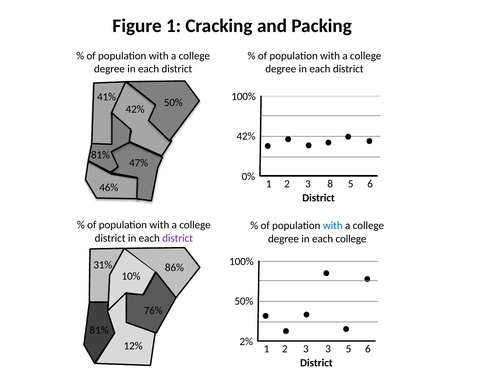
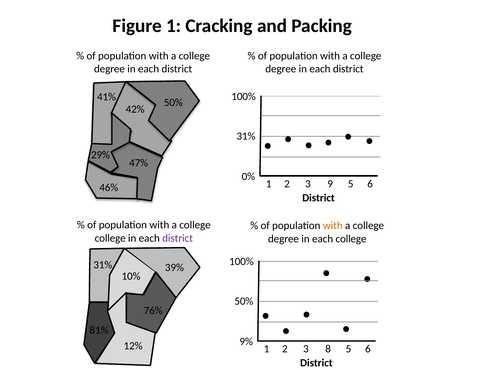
42% at (246, 136): 42% -> 31%
81% at (100, 155): 81% -> 29%
8: 8 -> 9
with at (333, 226) colour: blue -> orange
district at (110, 238): district -> college
86%: 86% -> 39%
2%: 2% -> 9%
3 3: 3 -> 8
